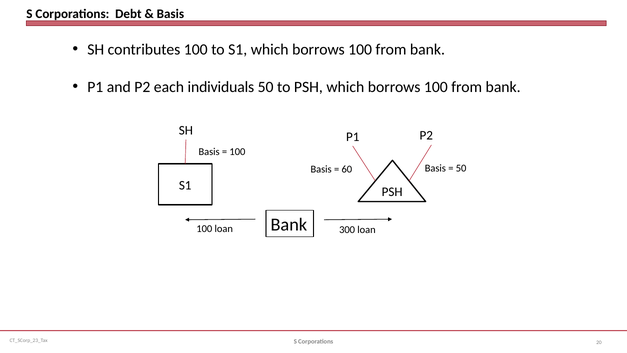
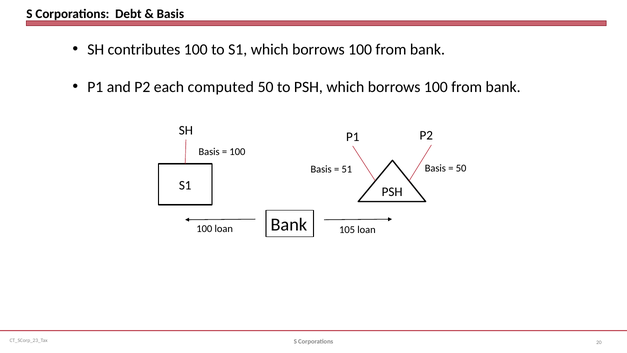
individuals: individuals -> computed
60: 60 -> 51
300: 300 -> 105
